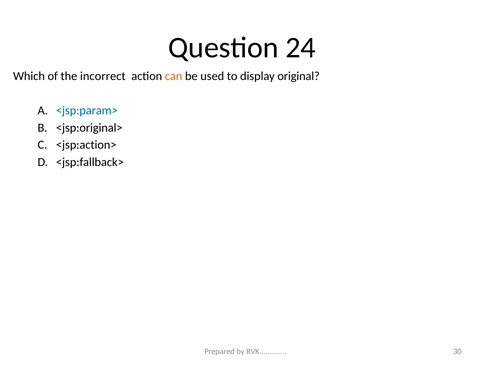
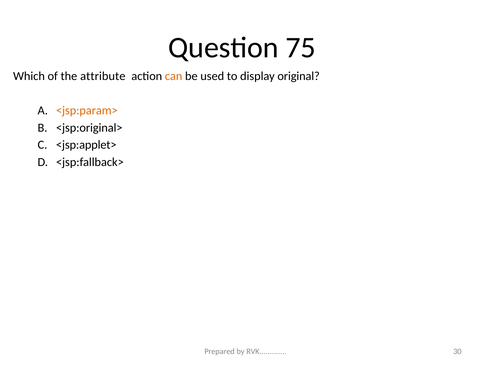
24: 24 -> 75
incorrect: incorrect -> attribute
<jsp:param> colour: blue -> orange
<jsp:action>: <jsp:action> -> <jsp:applet>
